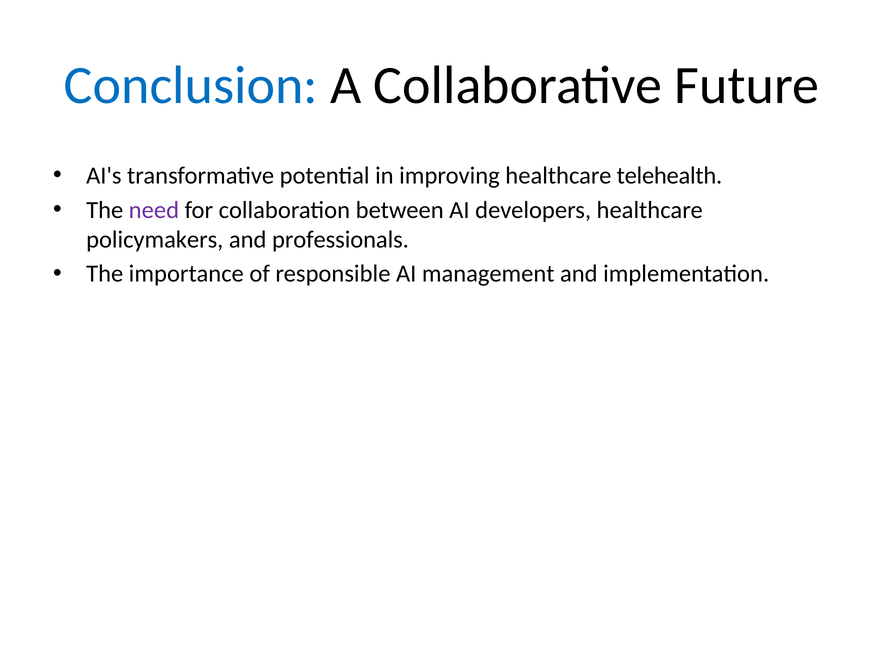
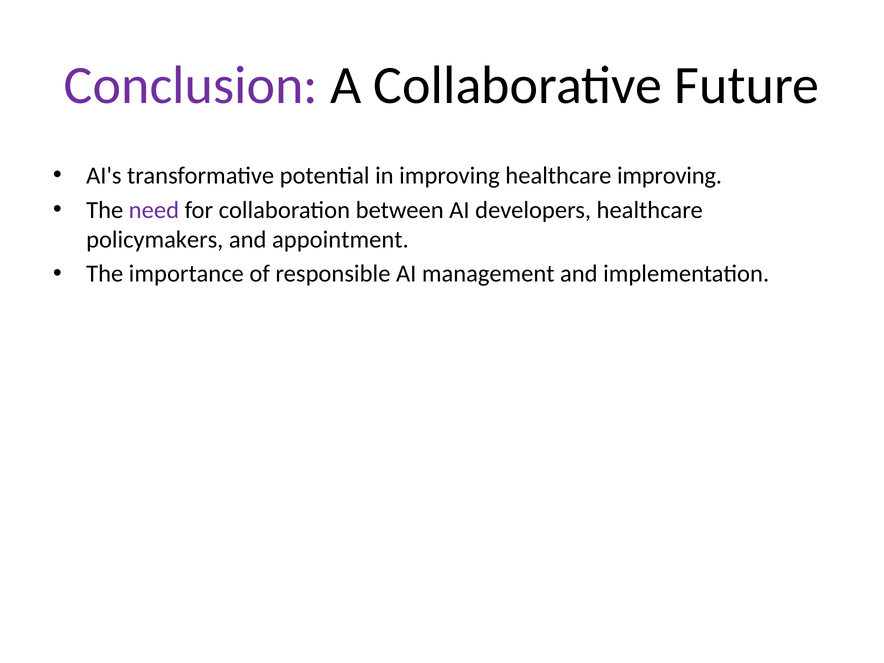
Conclusion colour: blue -> purple
healthcare telehealth: telehealth -> improving
professionals: professionals -> appointment
